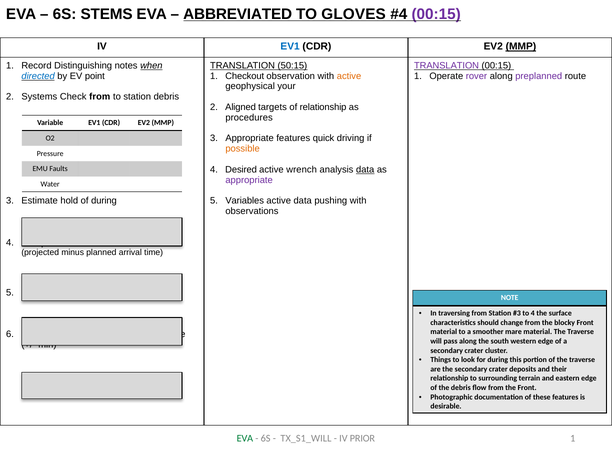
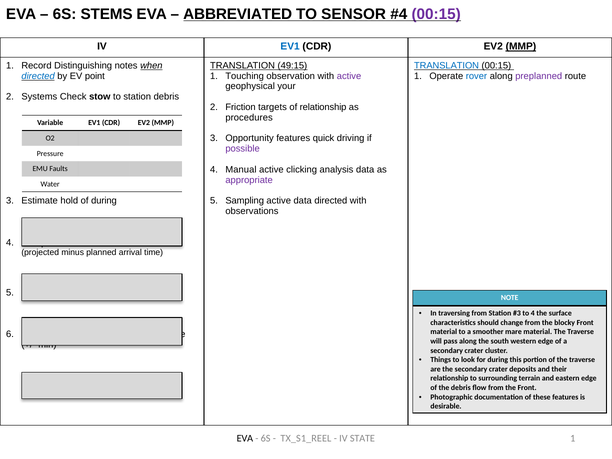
GLOVES: GLOVES -> SENSOR
50:15: 50:15 -> 49:15
TRANSLATION at (447, 66) colour: purple -> blue
Checkout: Checkout -> Touching
active at (349, 76) colour: orange -> purple
rover colour: purple -> blue
Check from: from -> stow
Aligned: Aligned -> Friction
3 Appropriate: Appropriate -> Opportunity
possible colour: orange -> purple
Desired: Desired -> Manual
wrench: wrench -> clicking
data at (365, 170) underline: present -> none
Variables: Variables -> Sampling
data pushing: pushing -> directed
EVA at (245, 438) colour: green -> black
TX_S1_WILL: TX_S1_WILL -> TX_S1_REEL
PRIOR: PRIOR -> STATE
